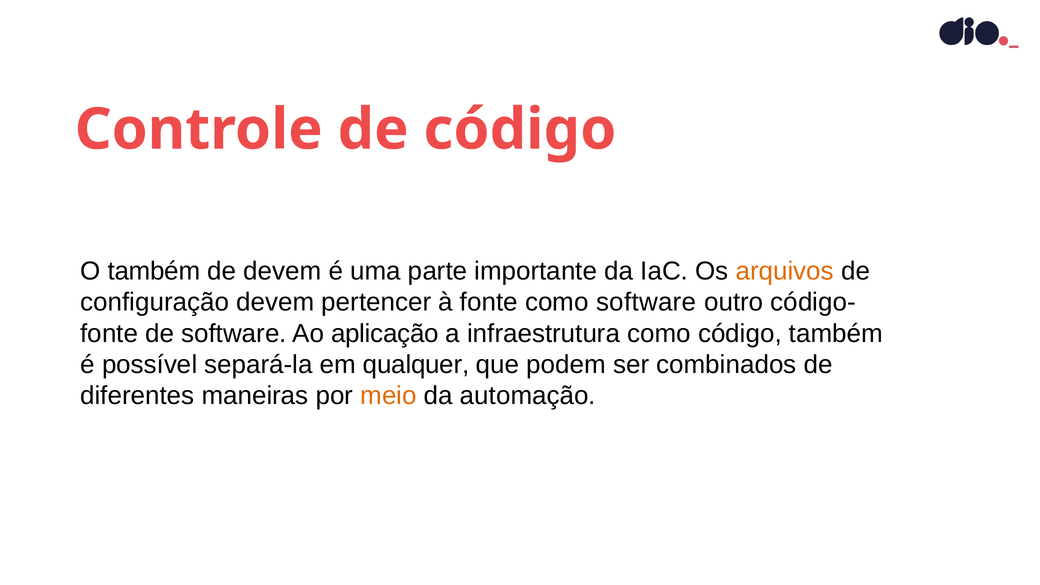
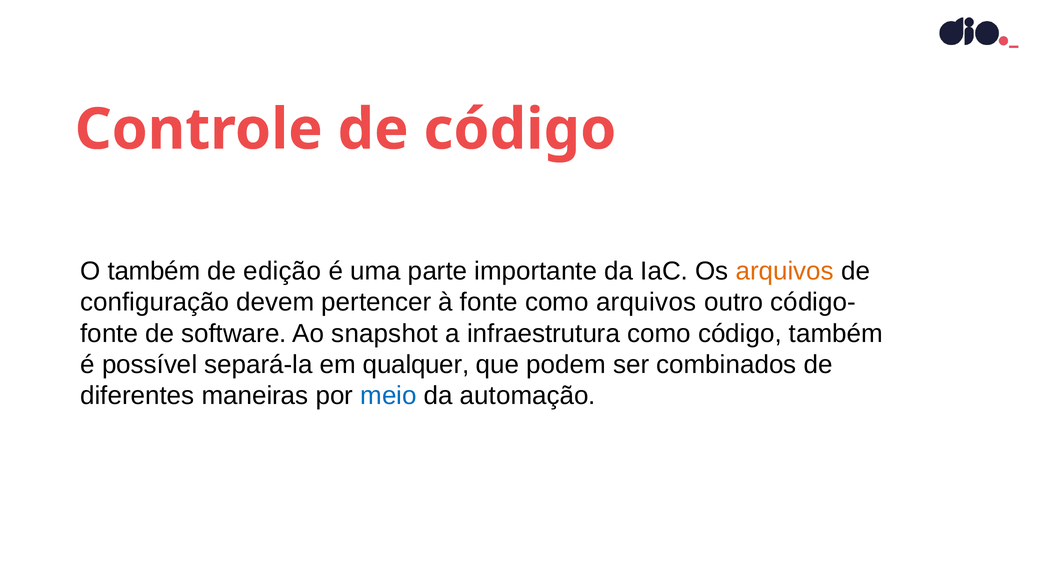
de devem: devem -> edição
como software: software -> arquivos
aplicação: aplicação -> snapshot
meio colour: orange -> blue
